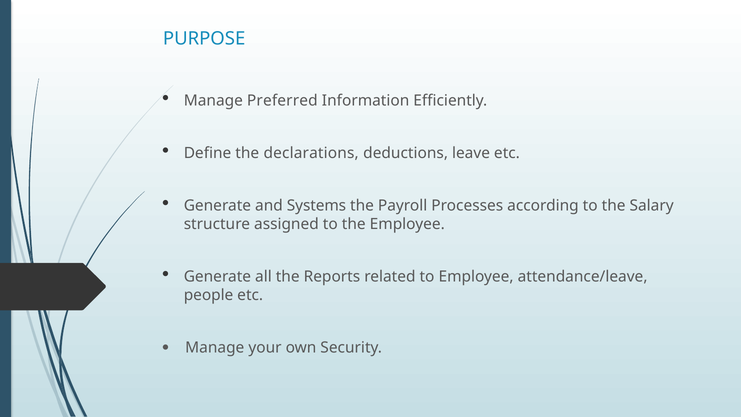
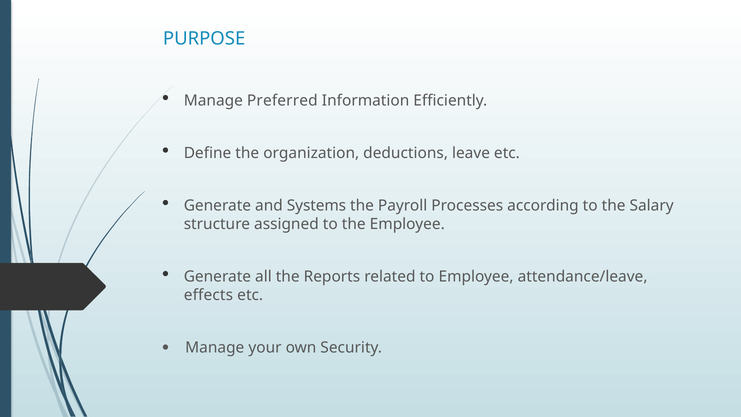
declarations: declarations -> organization
people: people -> effects
